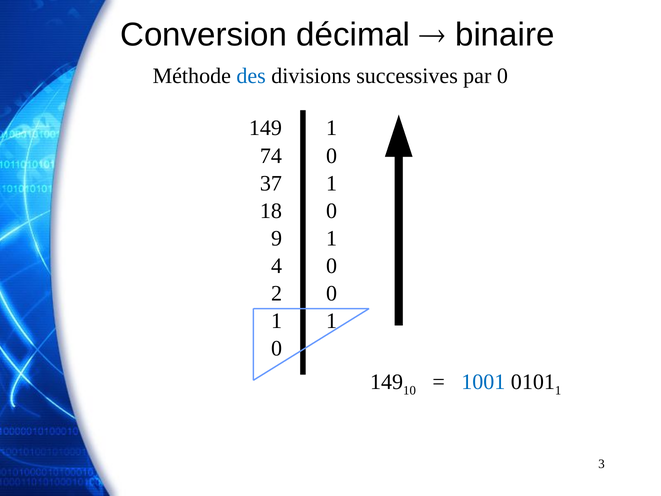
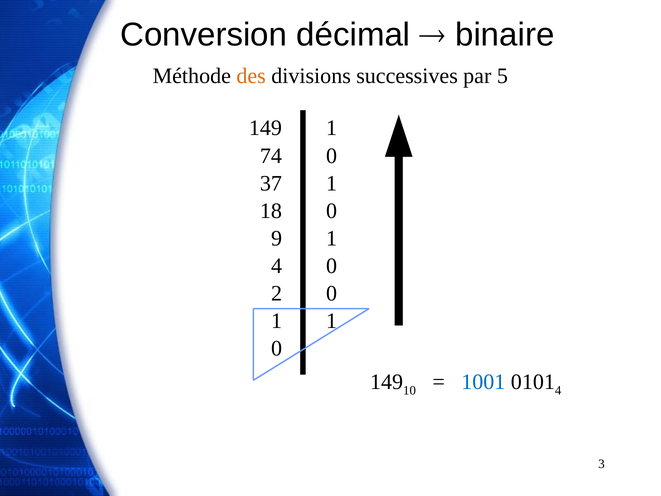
des colour: blue -> orange
par 0: 0 -> 5
1 at (558, 390): 1 -> 4
